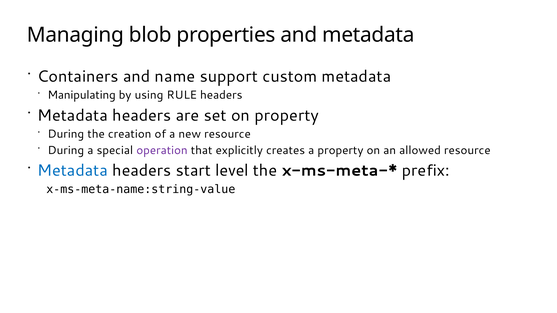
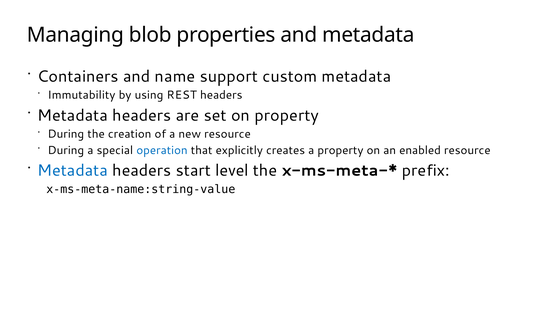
Manipulating: Manipulating -> Immutability
RULE: RULE -> REST
operation colour: purple -> blue
allowed: allowed -> enabled
